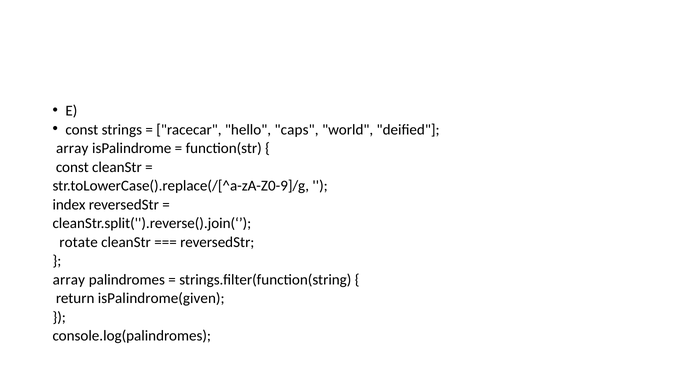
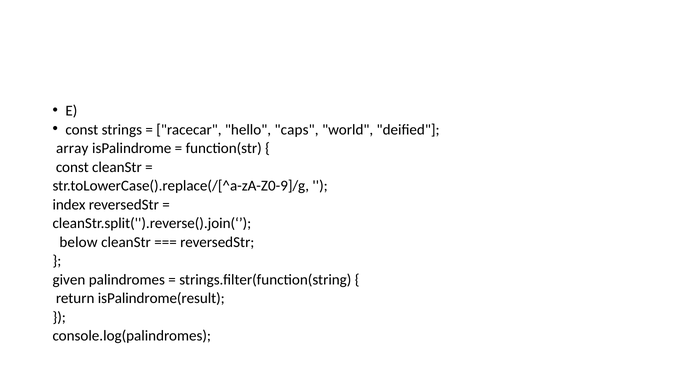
rotate: rotate -> below
array at (69, 280): array -> given
isPalindrome(given: isPalindrome(given -> isPalindrome(result
